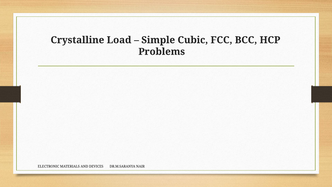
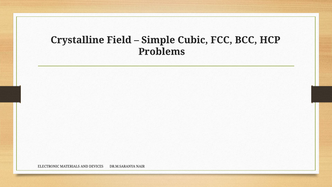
Load: Load -> Field
